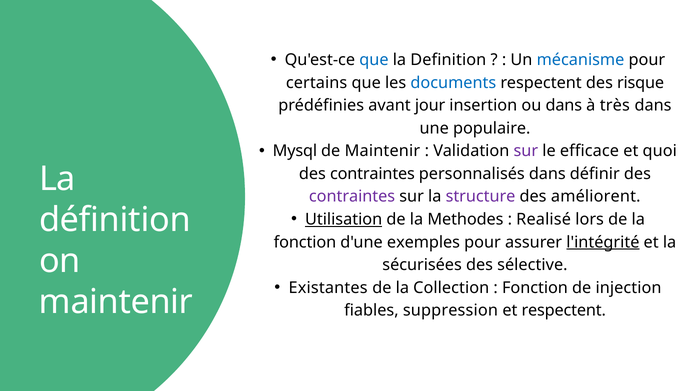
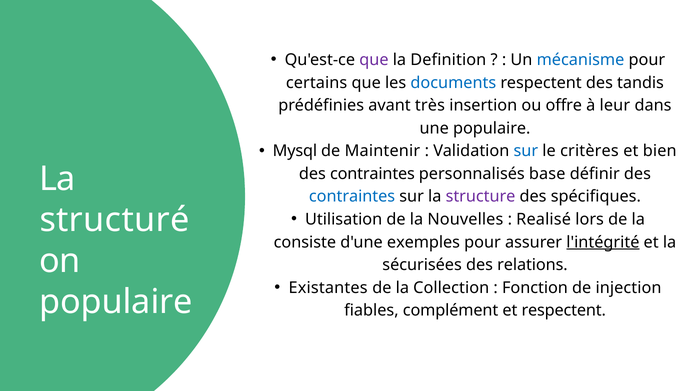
que at (374, 60) colour: blue -> purple
risque: risque -> tandis
jour: jour -> très
ou dans: dans -> offre
très: très -> leur
sur at (526, 151) colour: purple -> blue
efficace: efficace -> critères
quoi: quoi -> bien
personnalisés dans: dans -> base
contraintes at (352, 197) colour: purple -> blue
améliorent: améliorent -> spécifiques
définition: définition -> structuré
Utilisation underline: present -> none
Methodes: Methodes -> Nouvelles
fonction at (305, 242): fonction -> consiste
sélective: sélective -> relations
maintenir at (116, 302): maintenir -> populaire
suppression: suppression -> complément
